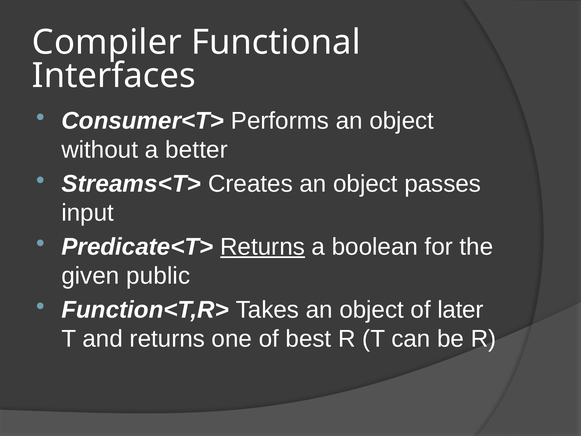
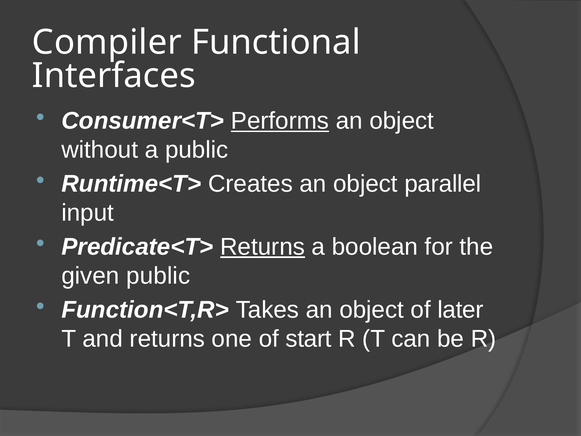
Performs underline: none -> present
a better: better -> public
Streams<T>: Streams<T> -> Runtime<T>
passes: passes -> parallel
best: best -> start
